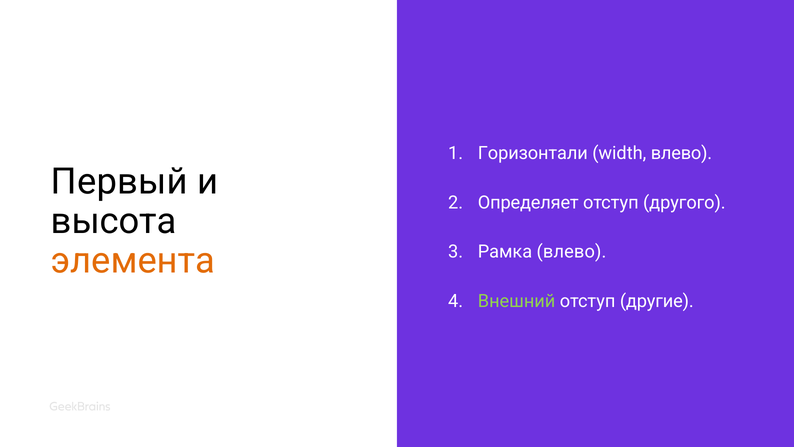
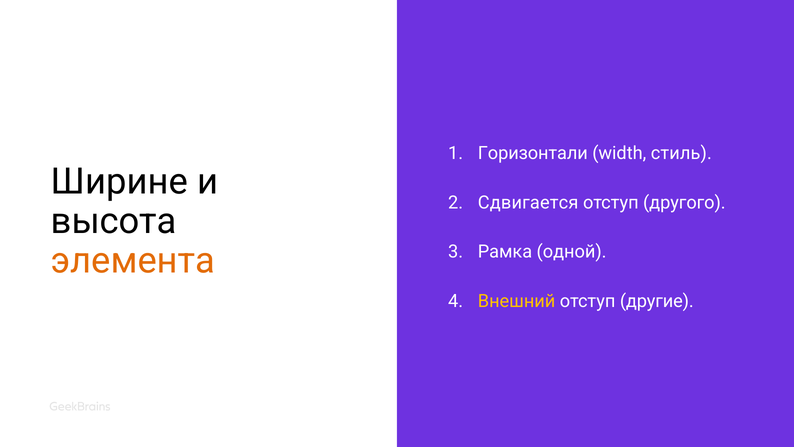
width влево: влево -> стиль
Первый: Первый -> Ширине
Определяет: Определяет -> Сдвигается
Рамка влево: влево -> одной
Внешний colour: light green -> yellow
